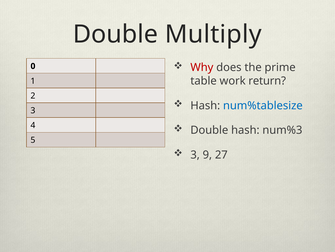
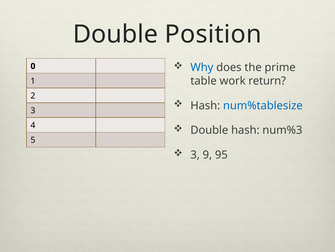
Multiply: Multiply -> Position
Why colour: red -> blue
27: 27 -> 95
